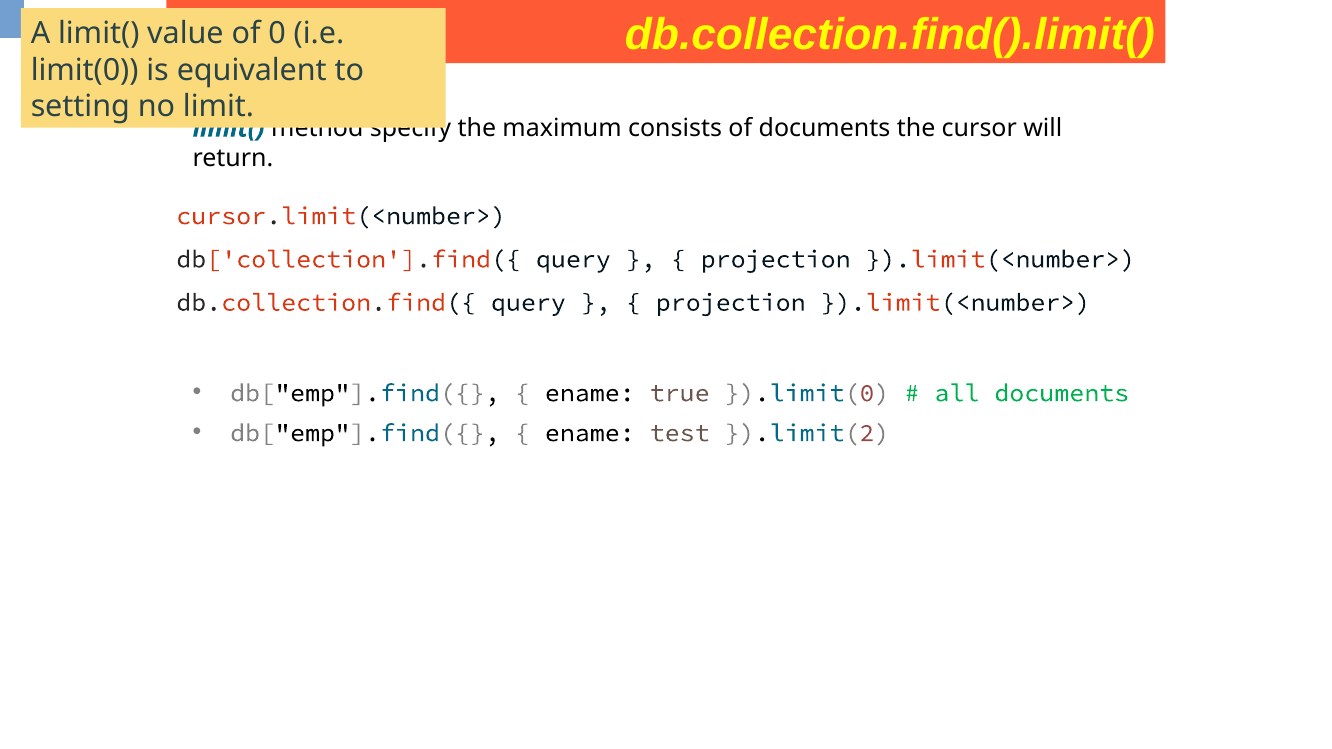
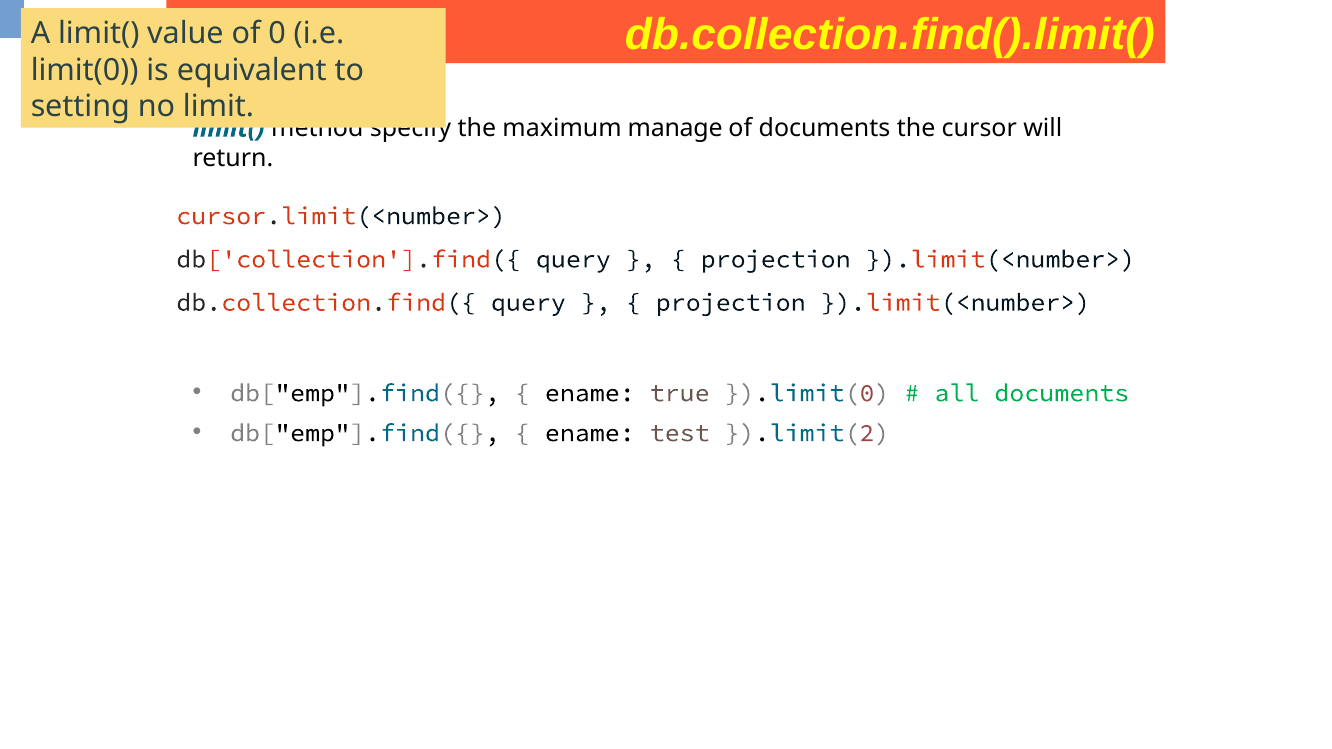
consists: consists -> manage
